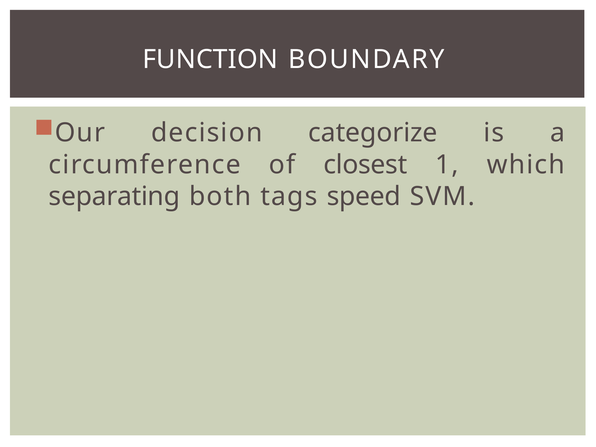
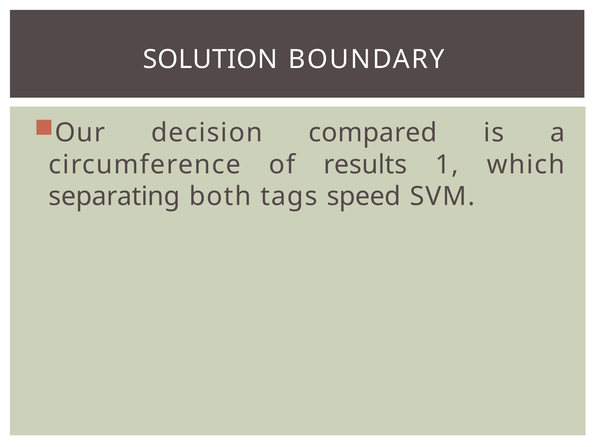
FUNCTION: FUNCTION -> SOLUTION
categorize: categorize -> compared
closest: closest -> results
